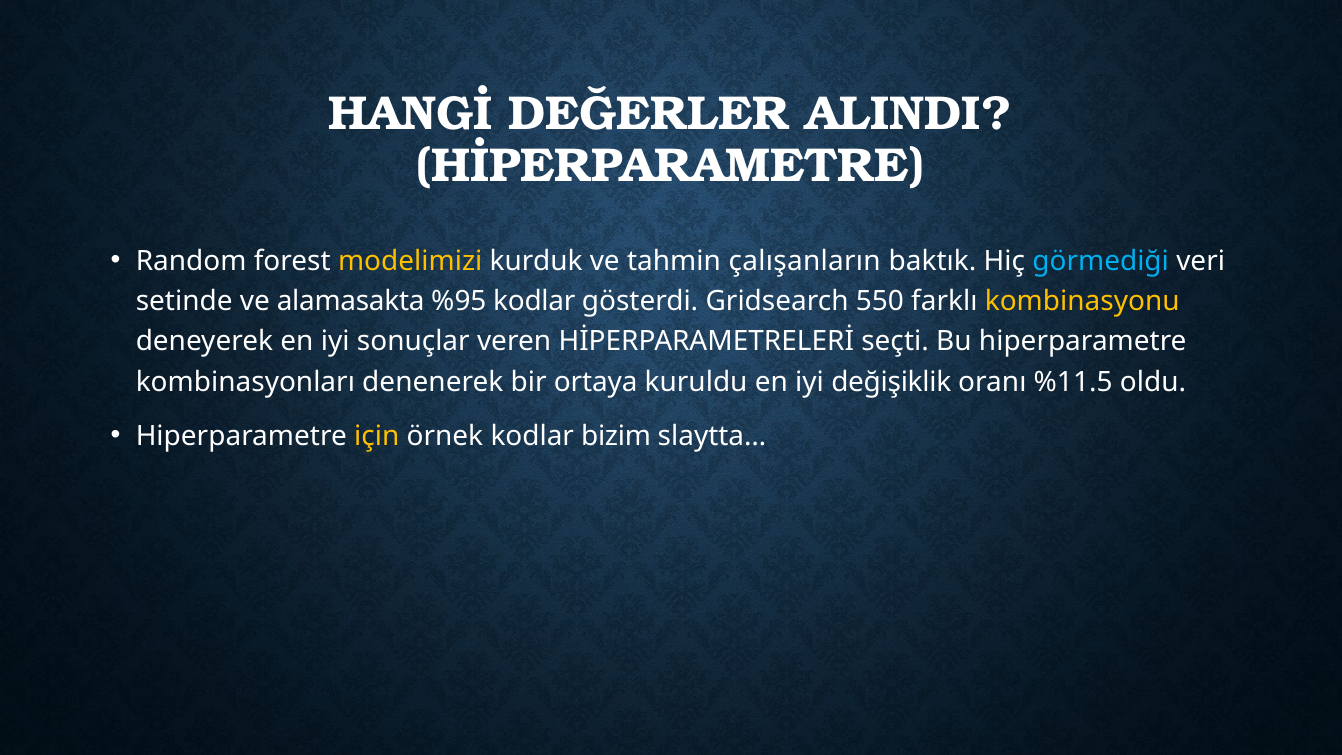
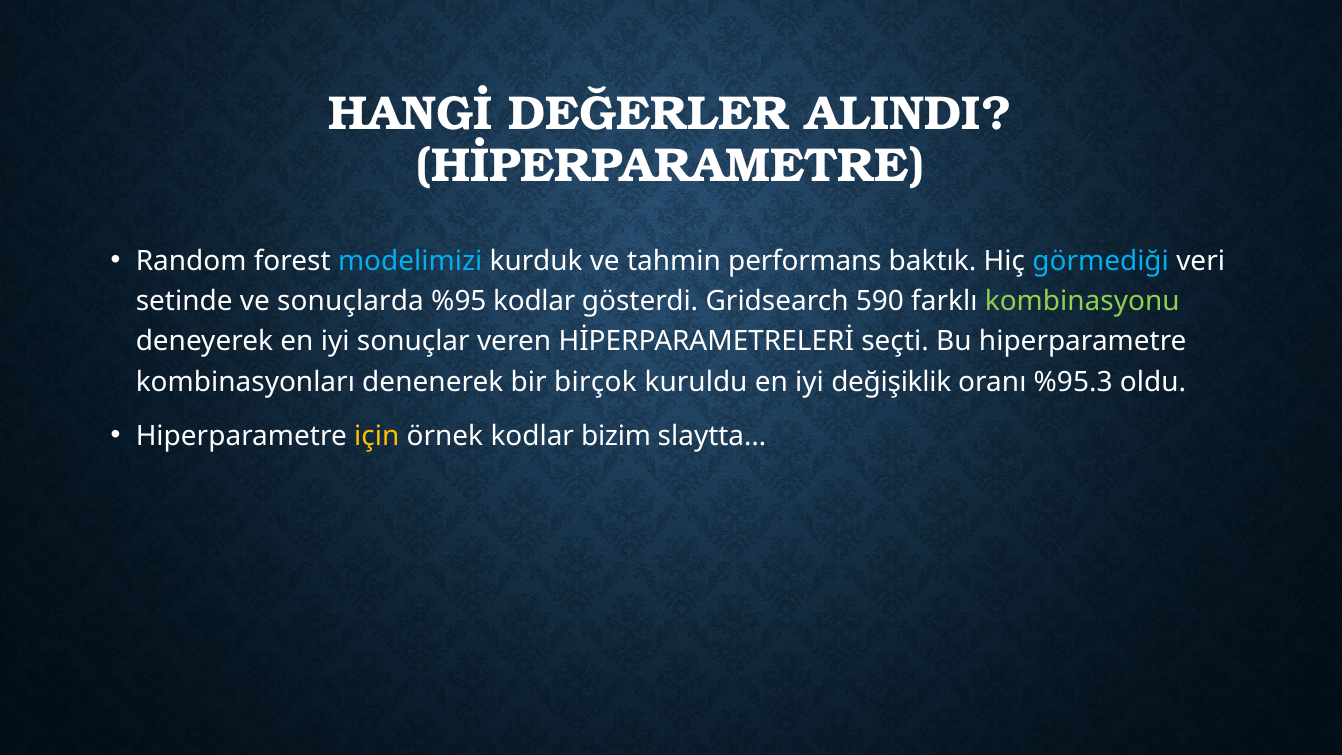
modelimizi colour: yellow -> light blue
çalışanların: çalışanların -> performans
alamasakta: alamasakta -> sonuçlarda
550: 550 -> 590
kombinasyonu colour: yellow -> light green
ortaya: ortaya -> birçok
%11.5: %11.5 -> %95.3
